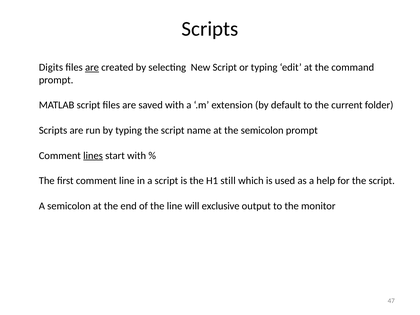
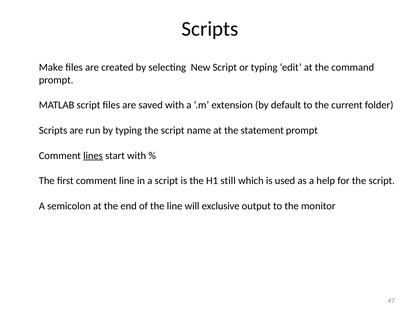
Digits: Digits -> Make
are at (92, 67) underline: present -> none
the semicolon: semicolon -> statement
